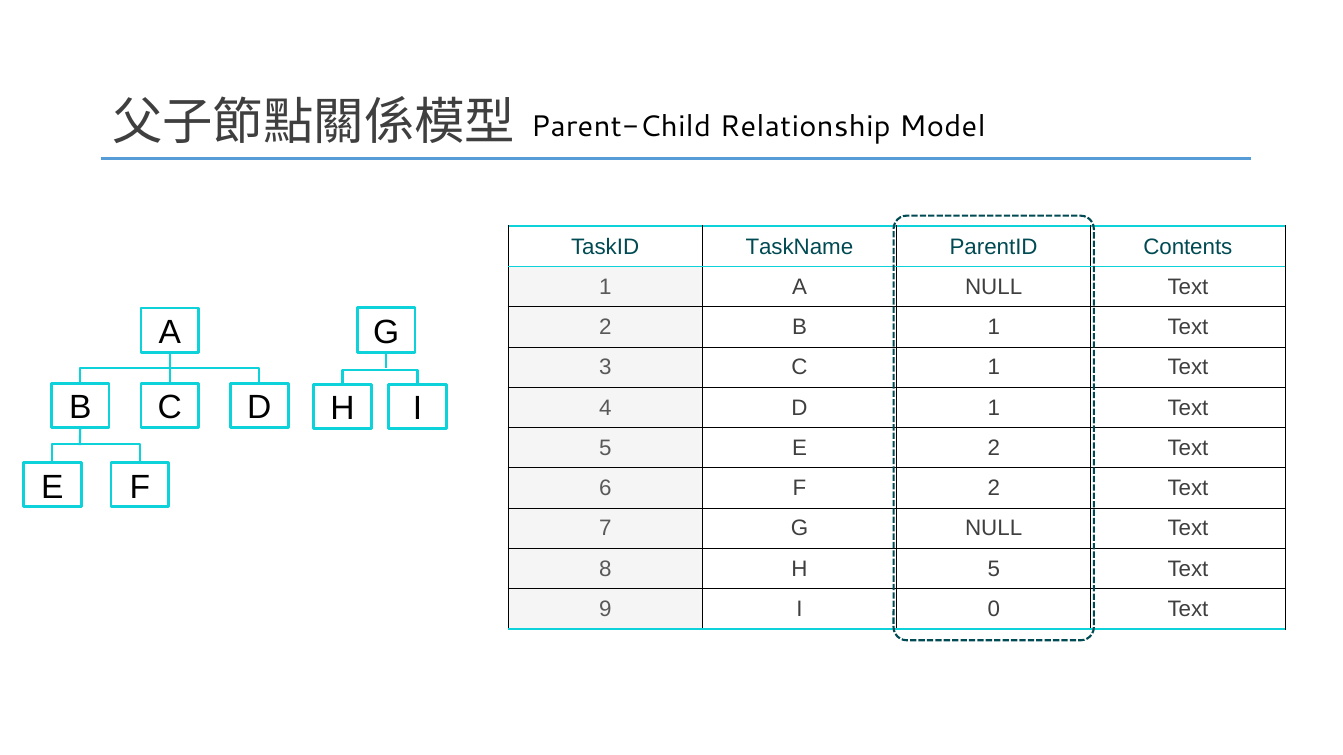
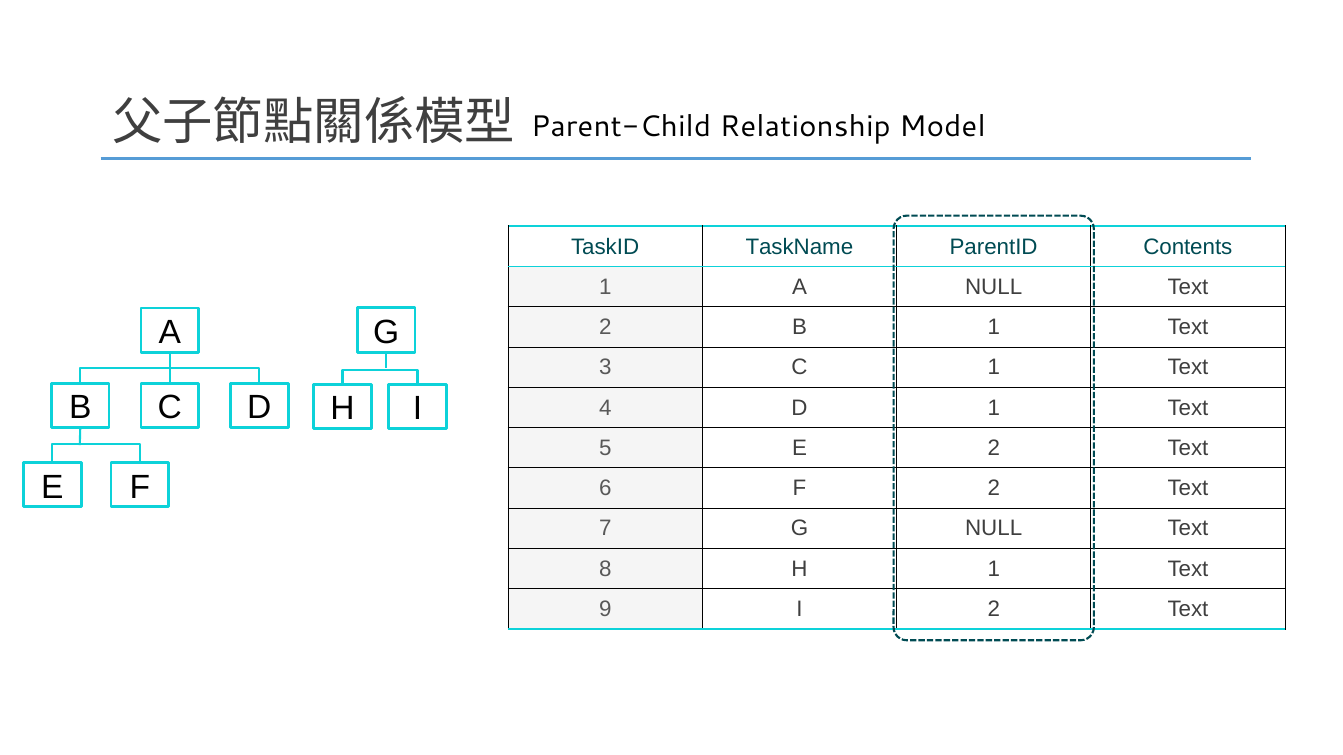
H 5: 5 -> 1
I 0: 0 -> 2
